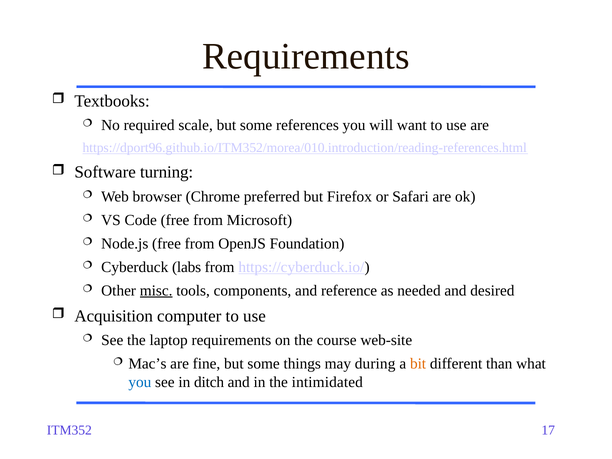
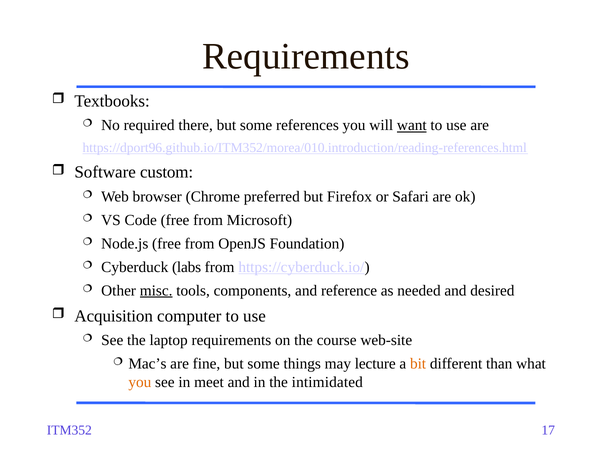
scale: scale -> there
want underline: none -> present
turning: turning -> custom
during: during -> lecture
you at (140, 382) colour: blue -> orange
ditch: ditch -> meet
